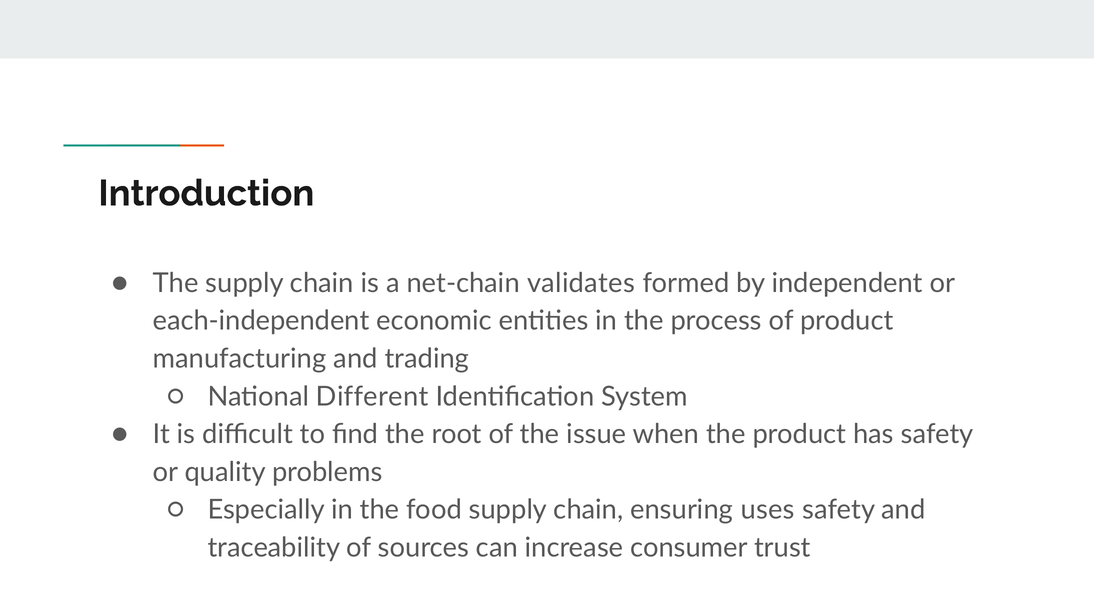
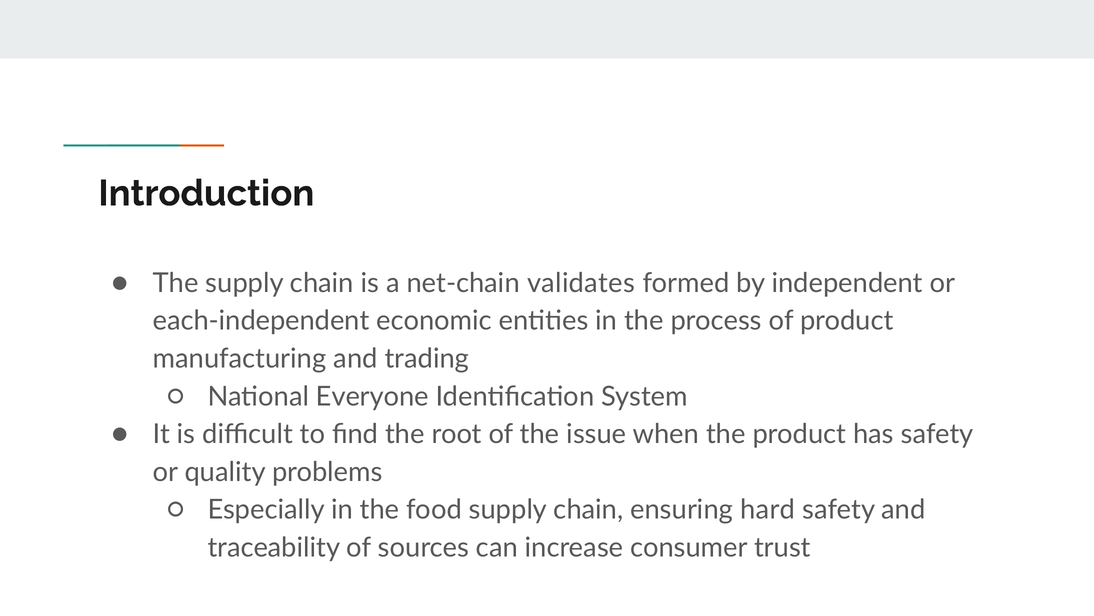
Different: Different -> Everyone
uses: uses -> hard
